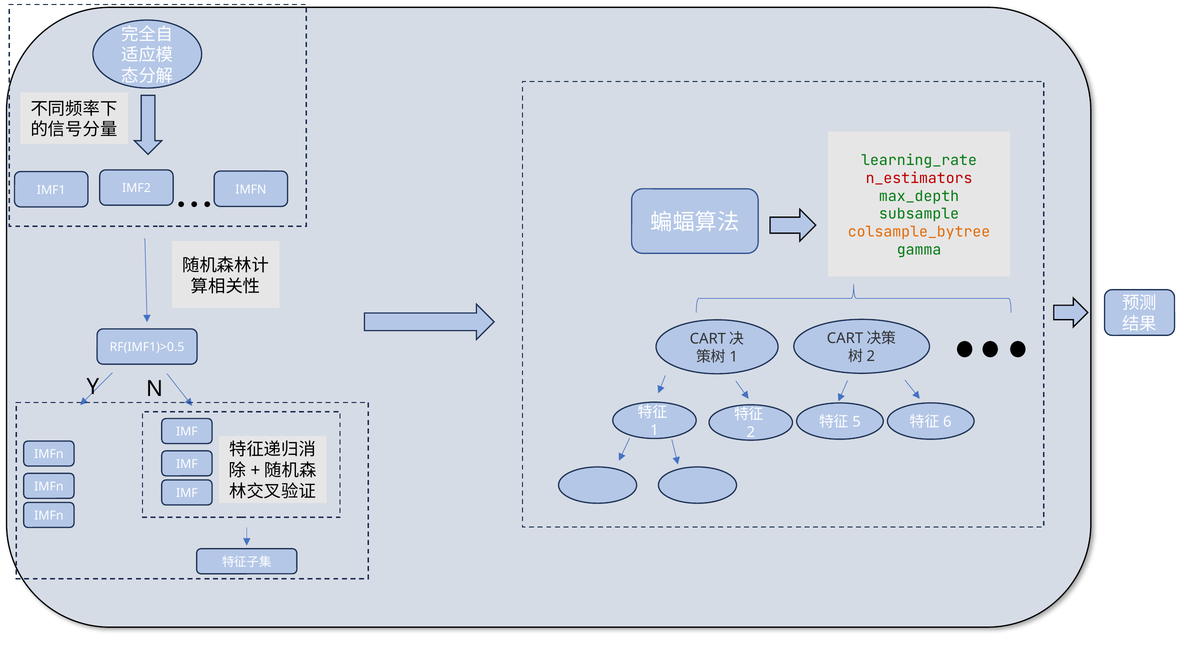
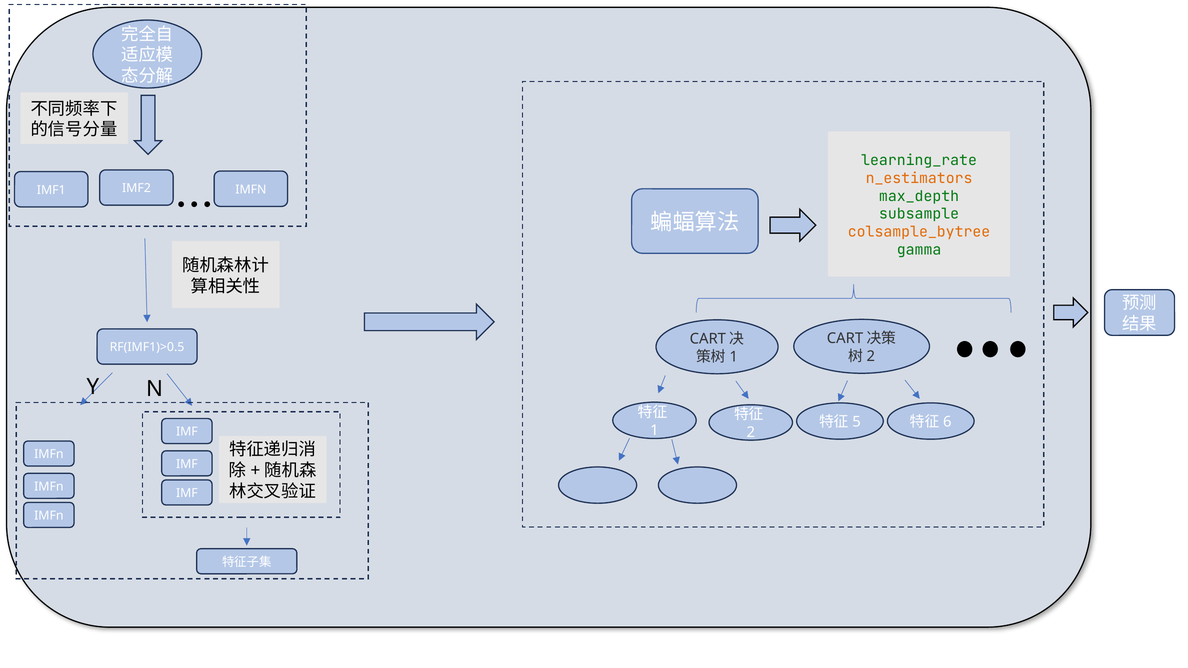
n_estimators colour: red -> orange
